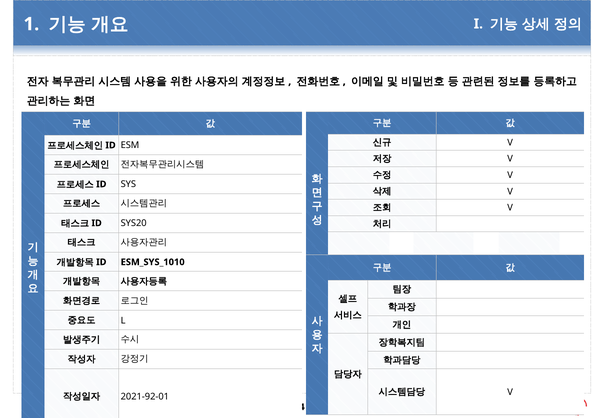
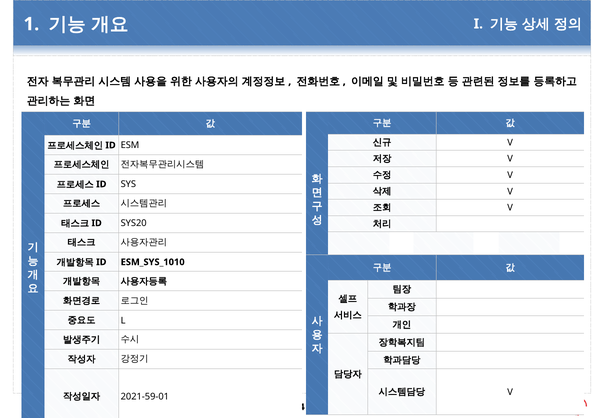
2021-92-01: 2021-92-01 -> 2021-59-01
